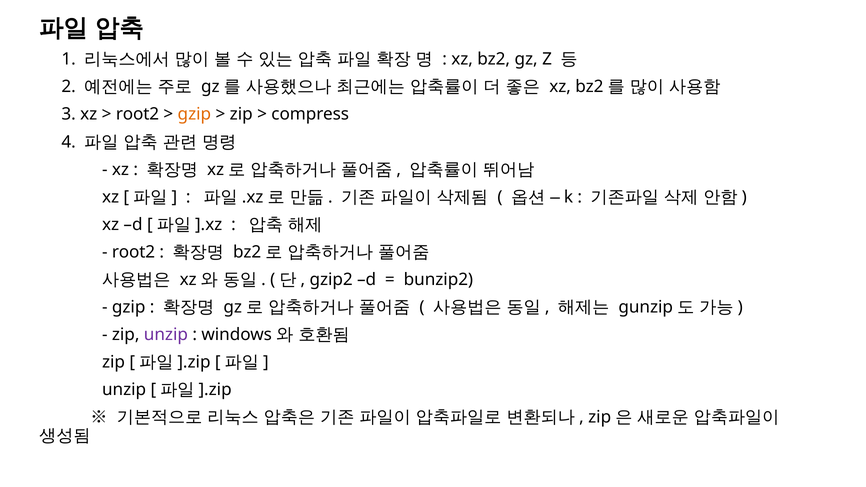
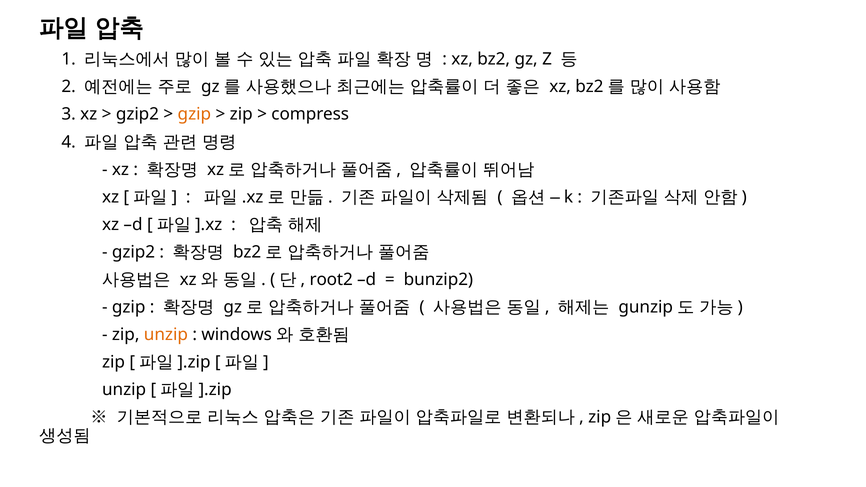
root2 at (138, 114): root2 -> gzip2
root2 at (134, 252): root2 -> gzip2
gzip2: gzip2 -> root2
unzip at (166, 335) colour: purple -> orange
